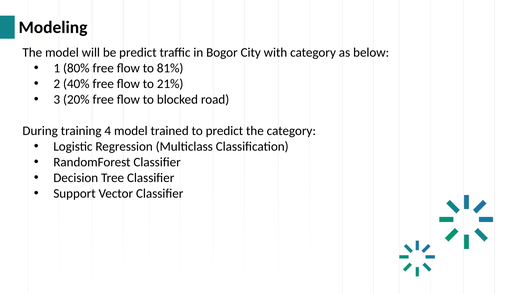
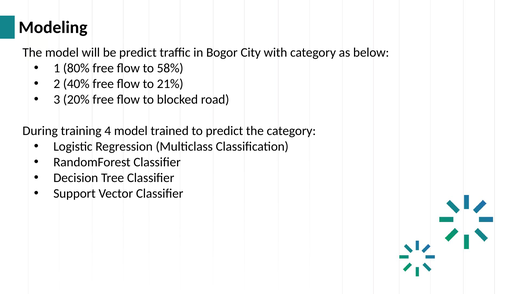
81%: 81% -> 58%
